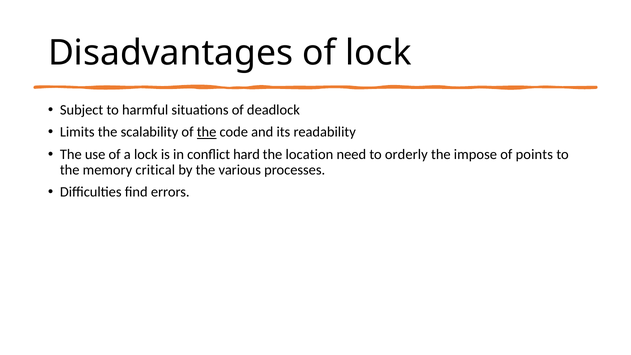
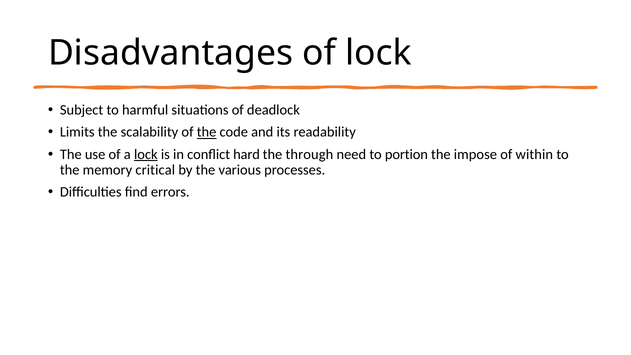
lock at (146, 154) underline: none -> present
location: location -> through
orderly: orderly -> portion
points: points -> within
